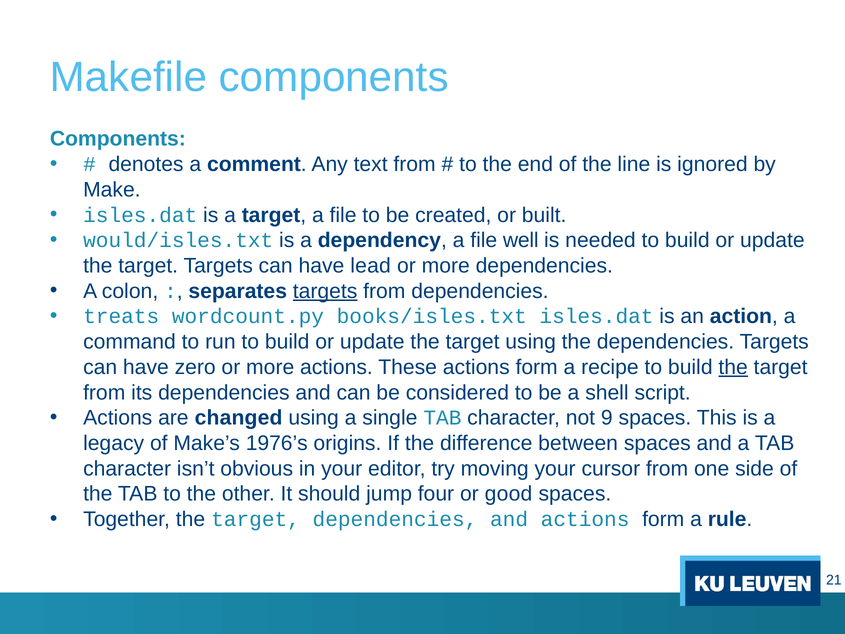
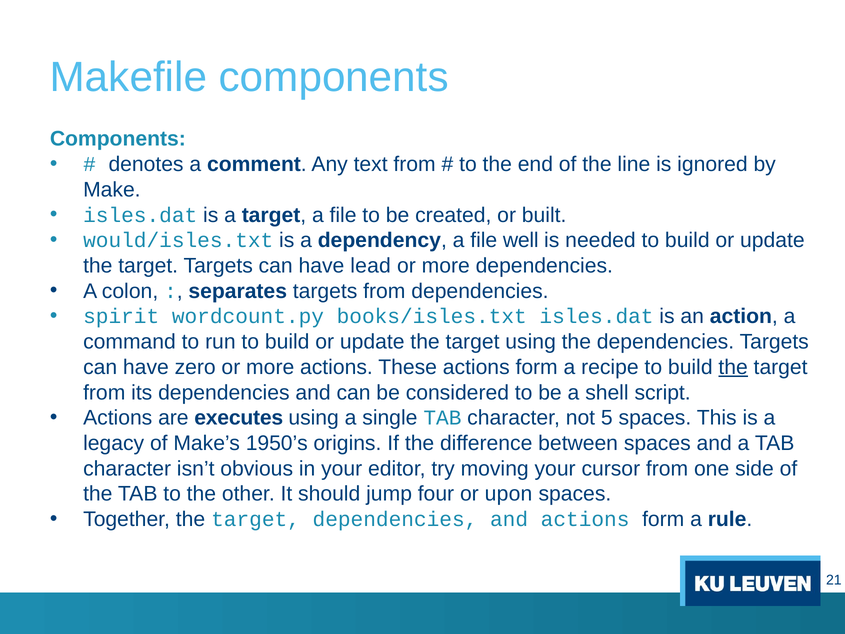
targets at (325, 291) underline: present -> none
treats: treats -> spirit
changed: changed -> executes
9: 9 -> 5
1976’s: 1976’s -> 1950’s
good: good -> upon
